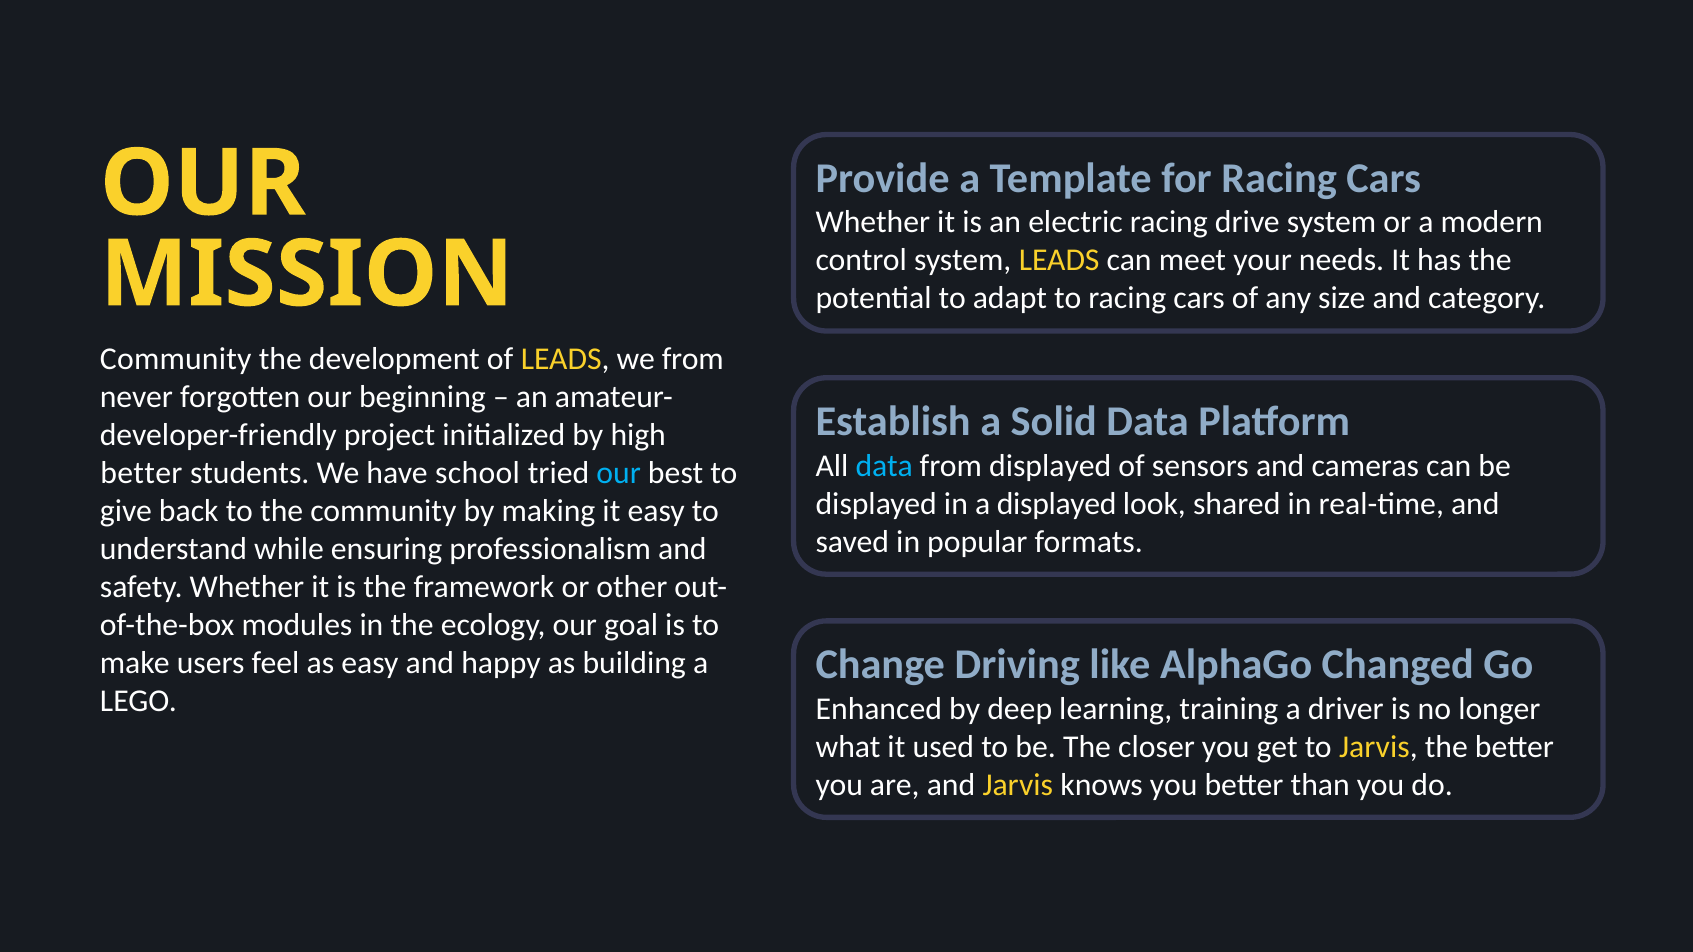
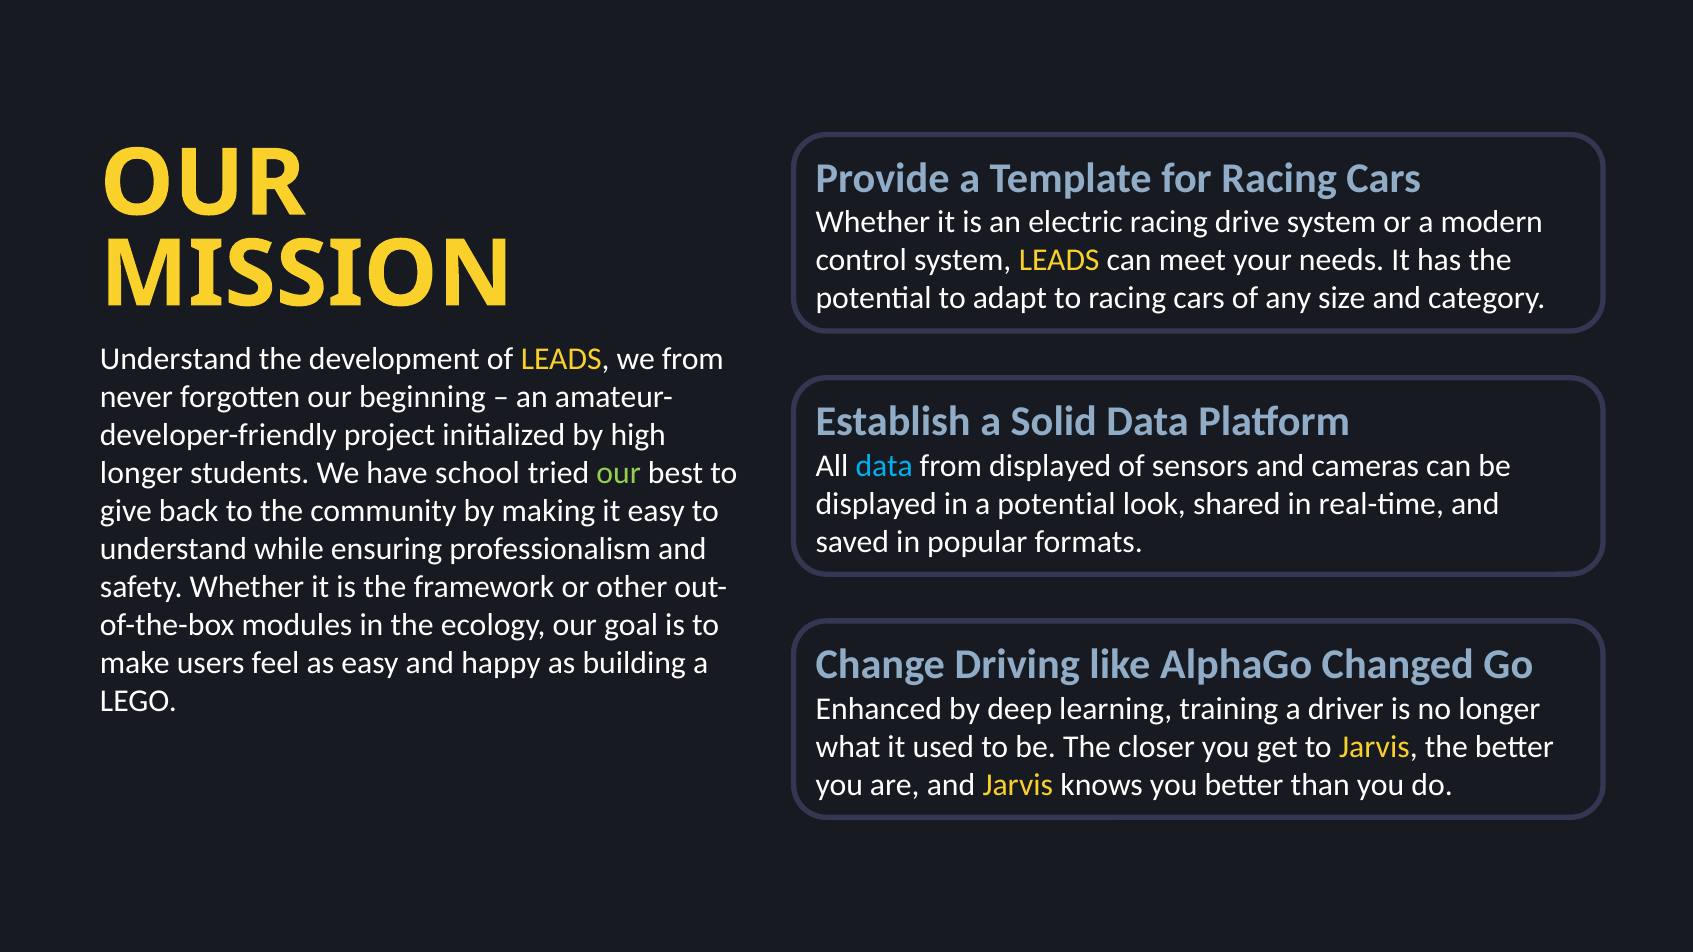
Community at (176, 359): Community -> Understand
better at (141, 473): better -> longer
our at (619, 473) colour: light blue -> light green
a displayed: displayed -> potential
